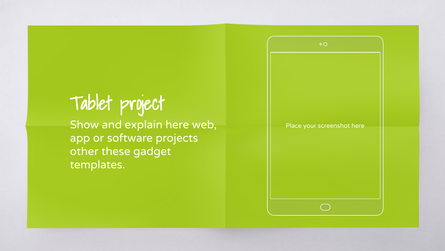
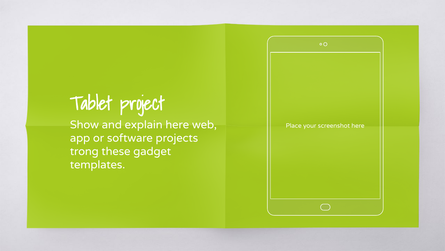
other: other -> trong
